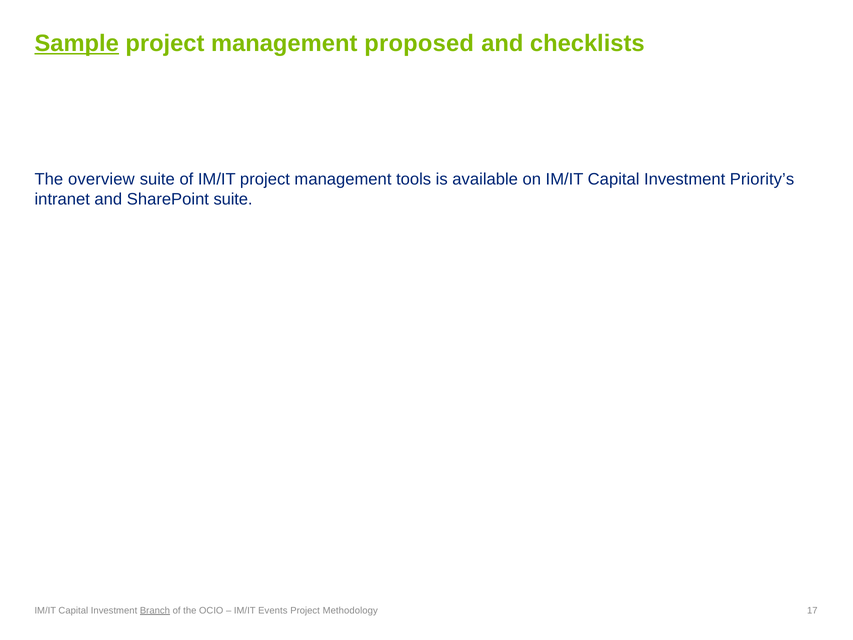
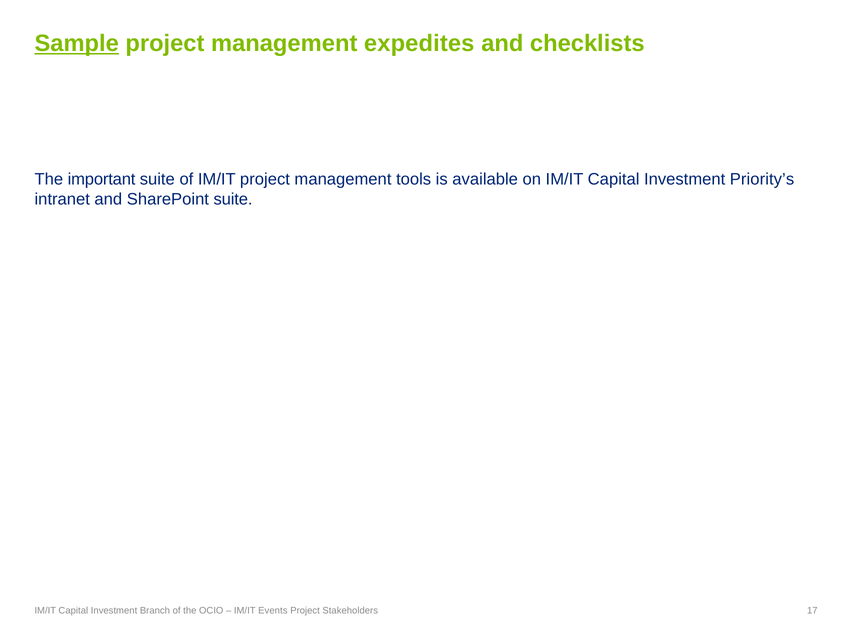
proposed: proposed -> expedites
overview: overview -> important
Branch underline: present -> none
Methodology: Methodology -> Stakeholders
